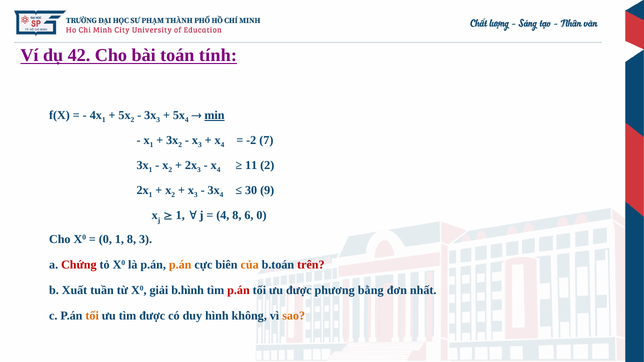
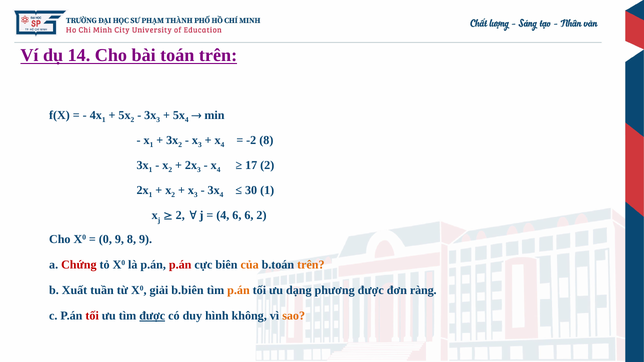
42: 42 -> 14
toán tính: tính -> trên
min underline: present -> none
-2 7: 7 -> 8
11: 11 -> 17
30 9: 9 -> 1
1 at (180, 216): 1 -> 2
4 8: 8 -> 6
6 0: 0 -> 2
0 1: 1 -> 9
8 3: 3 -> 9
p.án at (180, 265) colour: orange -> red
trên at (311, 265) colour: red -> orange
b.hình: b.hình -> b.biên
p.án at (238, 290) colour: red -> orange
ưu được: được -> dạng
phương bằng: bằng -> được
nhất: nhất -> ràng
tối at (92, 316) colour: orange -> red
được at (152, 316) underline: none -> present
